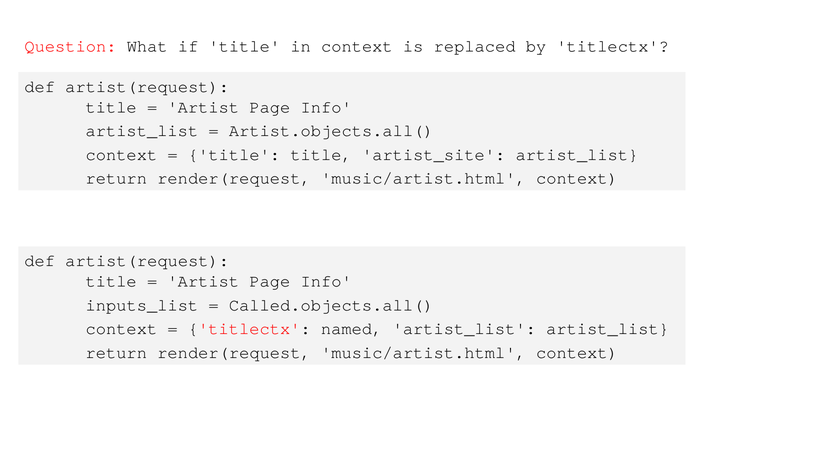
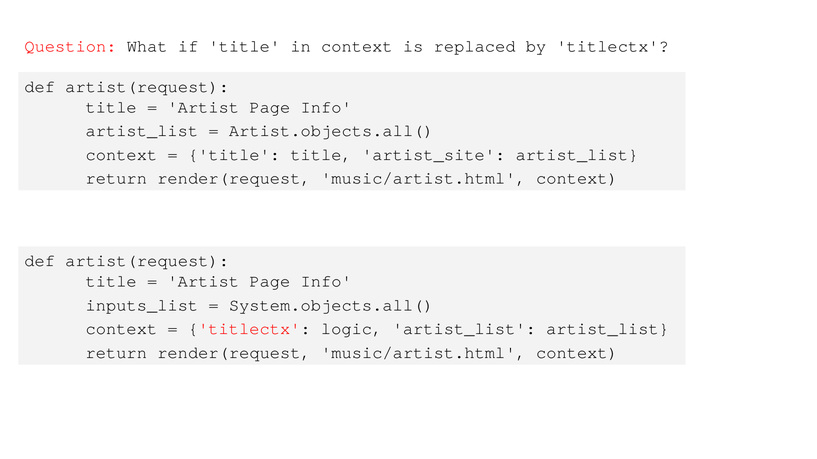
Called.objects.all(: Called.objects.all( -> System.objects.all(
named: named -> logic
